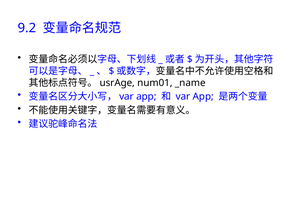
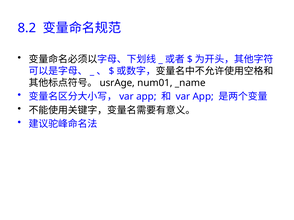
9.2: 9.2 -> 8.2
